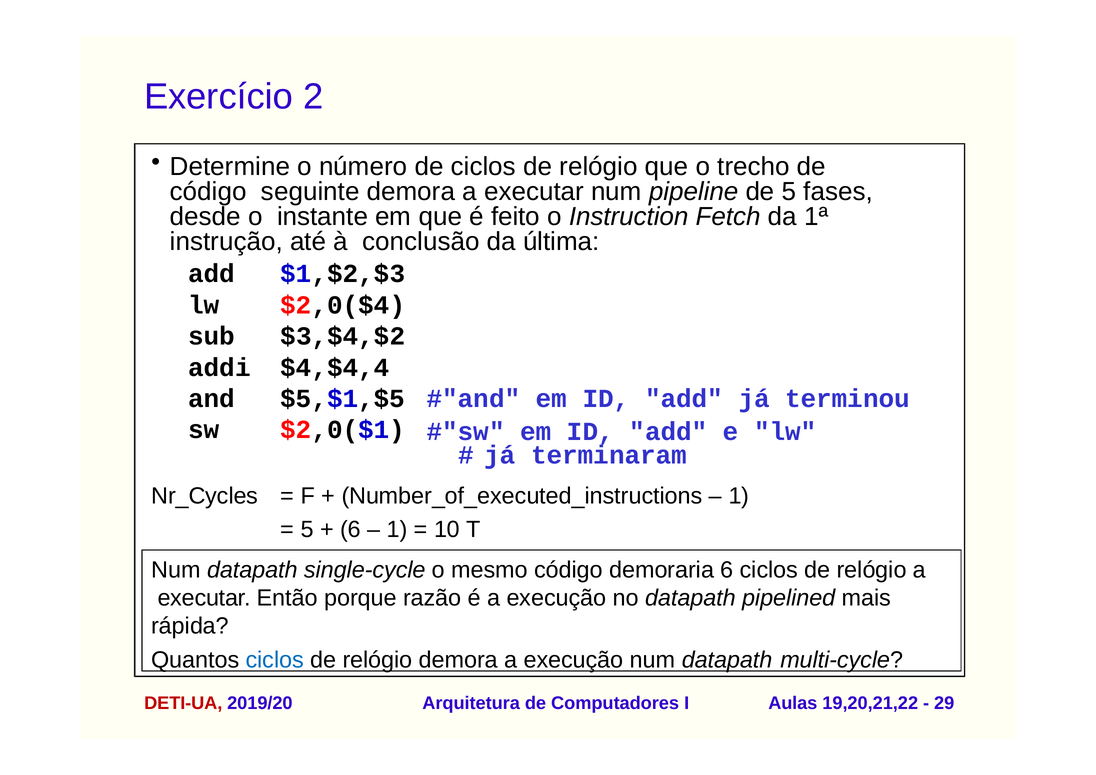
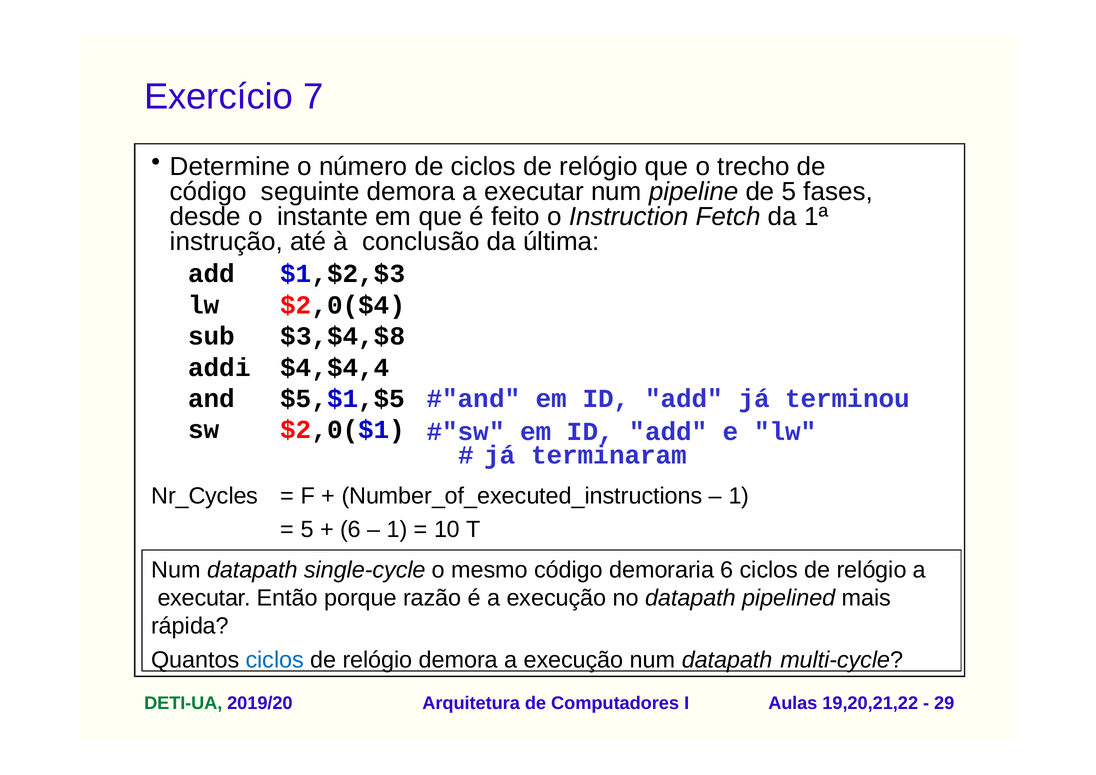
2: 2 -> 7
$3,$4,$2: $3,$4,$2 -> $3,$4,$8
DETI-UA colour: red -> green
